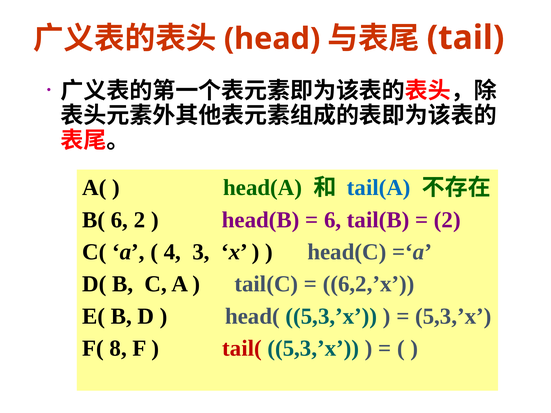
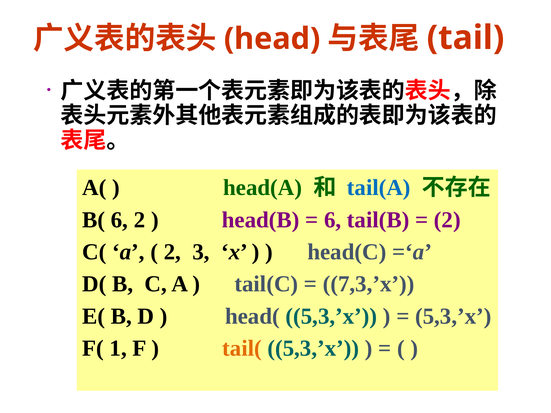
4 at (172, 252): 4 -> 2
6,2,’x: 6,2,’x -> 7,3,’x
8: 8 -> 1
tail( colour: red -> orange
